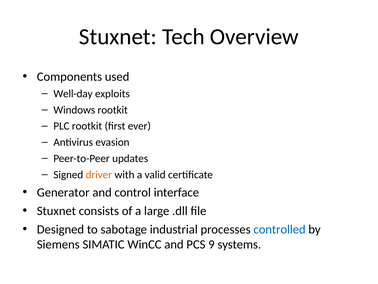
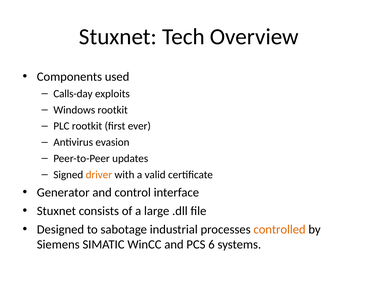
Well-day: Well-day -> Calls-day
controlled colour: blue -> orange
9: 9 -> 6
